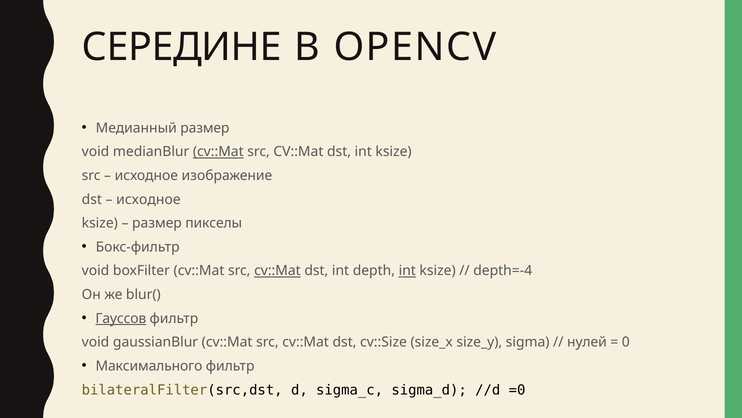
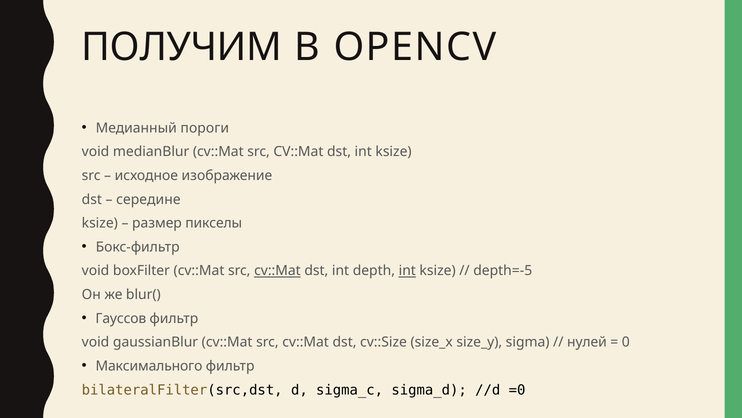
СЕРЕДИНЕ: СЕРЕДИНЕ -> ПОЛУЧИМ
Медианный размер: размер -> пороги
cv::Mat at (218, 152) underline: present -> none
исходное at (148, 199): исходное -> середине
depth=-4: depth=-4 -> depth=-5
Гауссов underline: present -> none
